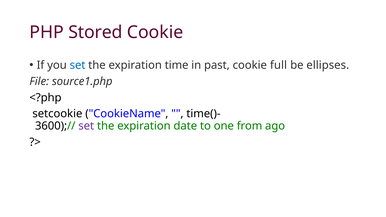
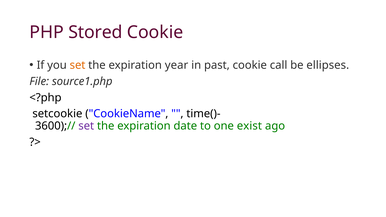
set at (78, 65) colour: blue -> orange
time: time -> year
full: full -> call
from: from -> exist
